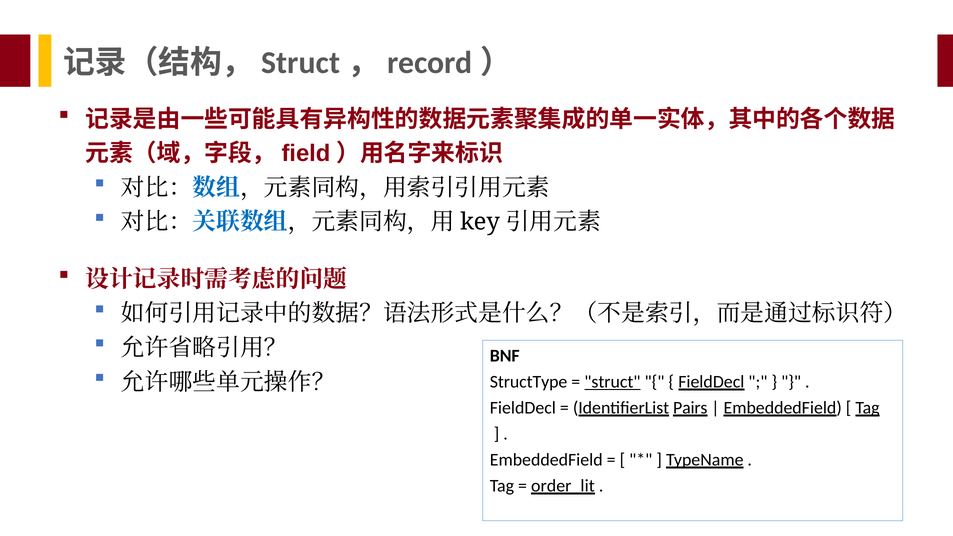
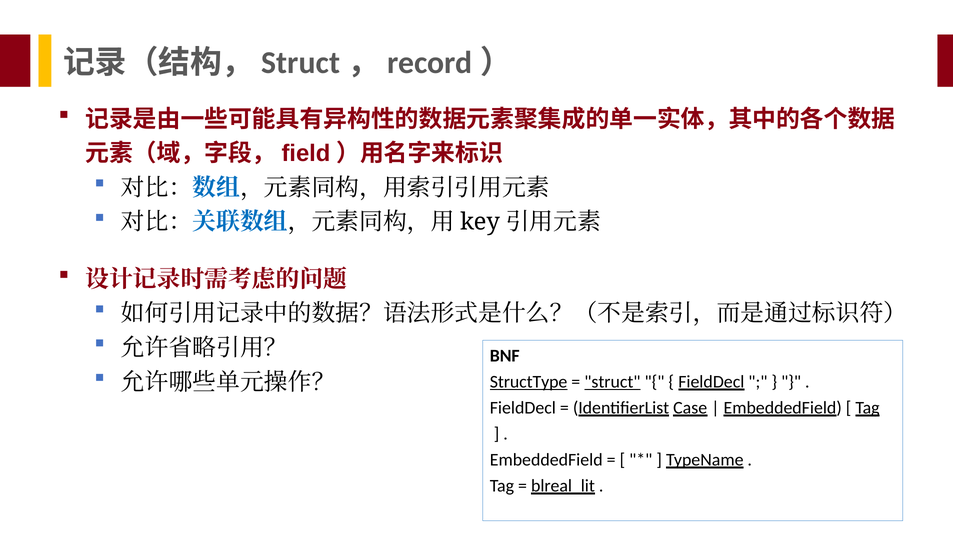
StructType underline: none -> present
Pairs: Pairs -> Case
order_lit: order_lit -> blreal_lit
